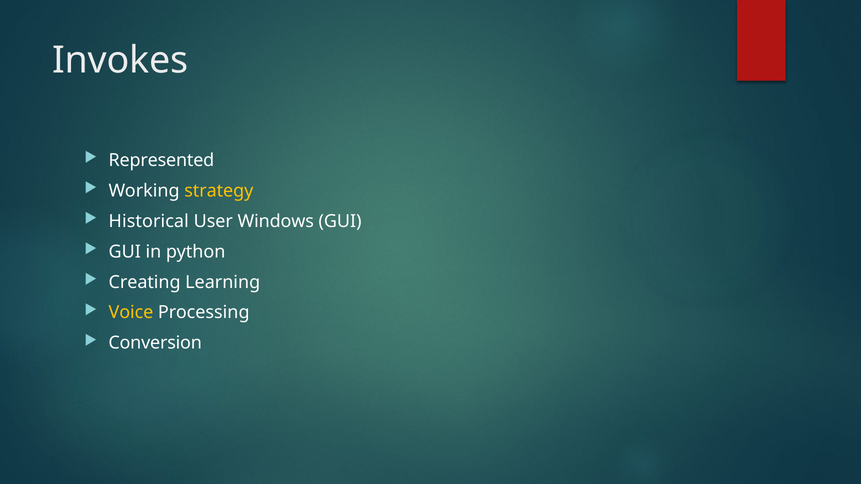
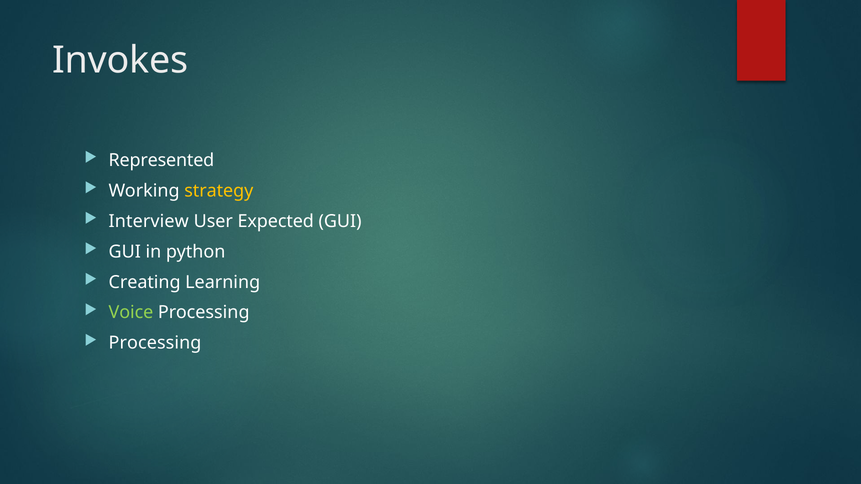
Historical: Historical -> Interview
Windows: Windows -> Expected
Voice colour: yellow -> light green
Conversion at (155, 343): Conversion -> Processing
